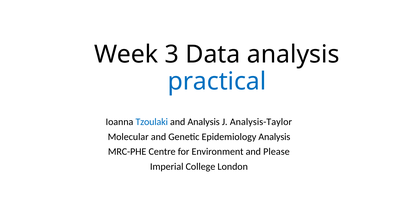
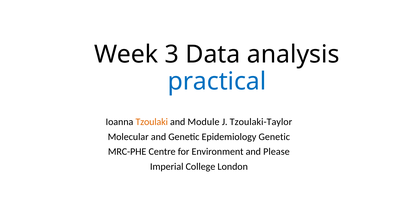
Tzoulaki colour: blue -> orange
and Analysis: Analysis -> Module
Analysis-Taylor: Analysis-Taylor -> Tzoulaki-Taylor
Epidemiology Analysis: Analysis -> Genetic
